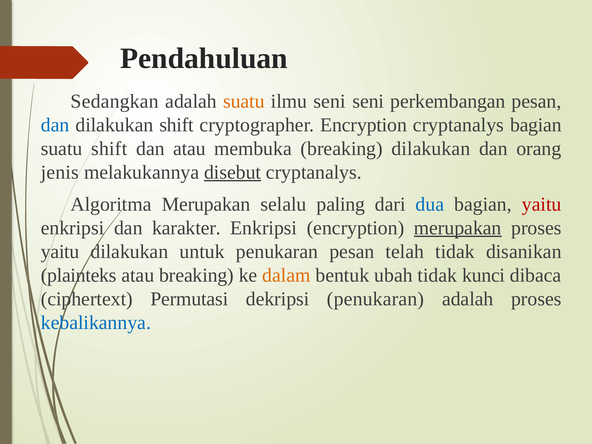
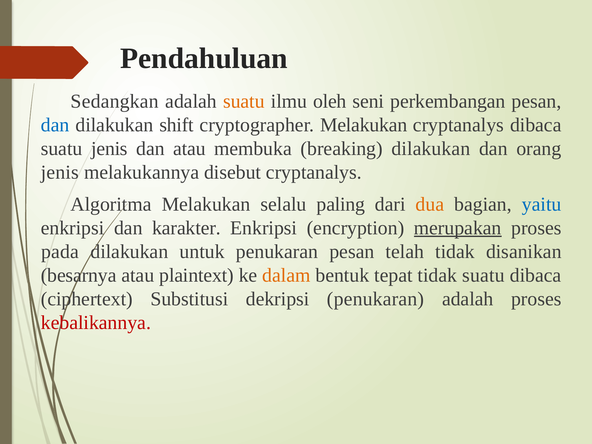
ilmu seni: seni -> oleh
cryptographer Encryption: Encryption -> Melakukan
cryptanalys bagian: bagian -> dibaca
suatu shift: shift -> jenis
disebut underline: present -> none
Algoritma Merupakan: Merupakan -> Melakukan
dua colour: blue -> orange
yaitu at (542, 204) colour: red -> blue
yaitu at (60, 252): yaitu -> pada
plainteks: plainteks -> besarnya
atau breaking: breaking -> plaintext
ubah: ubah -> tepat
tidak kunci: kunci -> suatu
Permutasi: Permutasi -> Substitusi
kebalikannya colour: blue -> red
